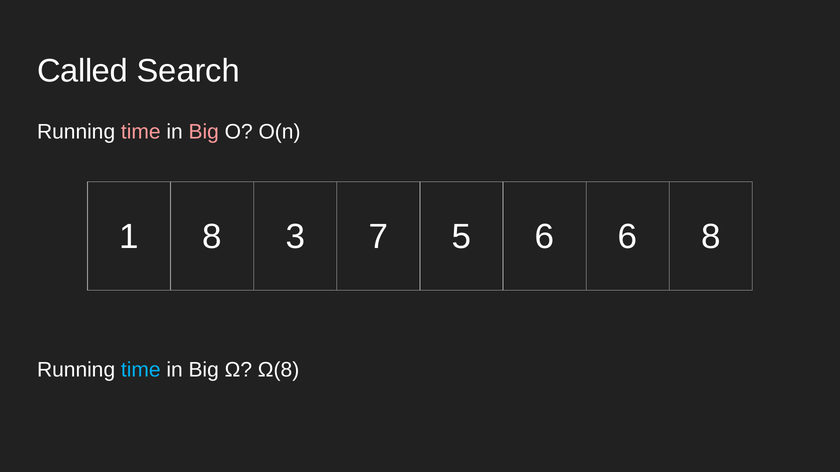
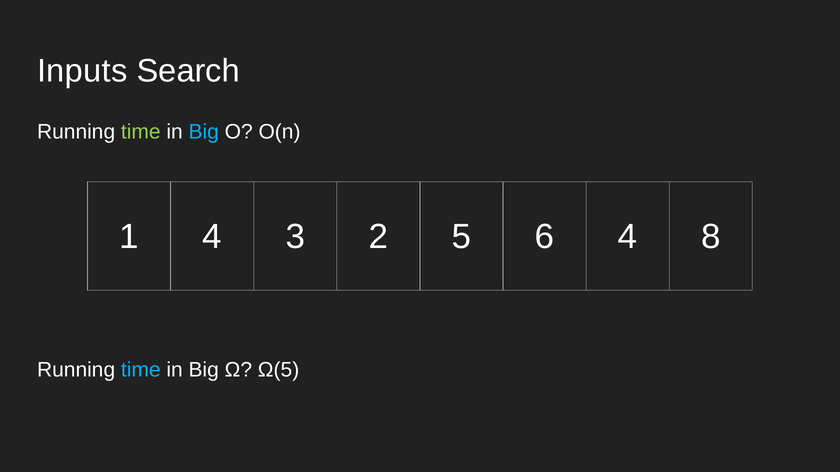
Called: Called -> Inputs
time at (141, 132) colour: pink -> light green
Big at (204, 132) colour: pink -> light blue
1 8: 8 -> 4
7: 7 -> 2
6 6: 6 -> 4
Ω(8: Ω(8 -> Ω(5
